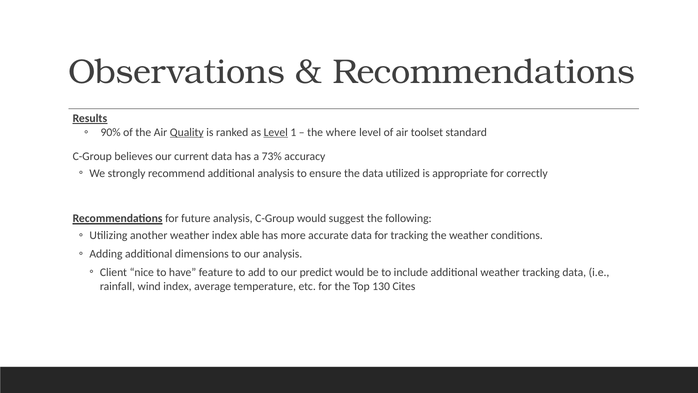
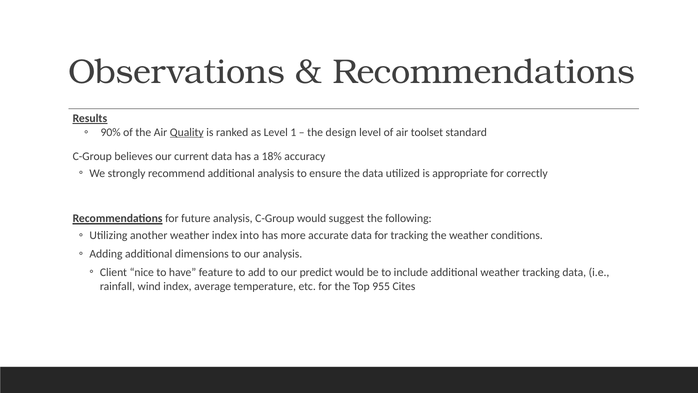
Level at (276, 132) underline: present -> none
where: where -> design
73%: 73% -> 18%
able: able -> into
130: 130 -> 955
